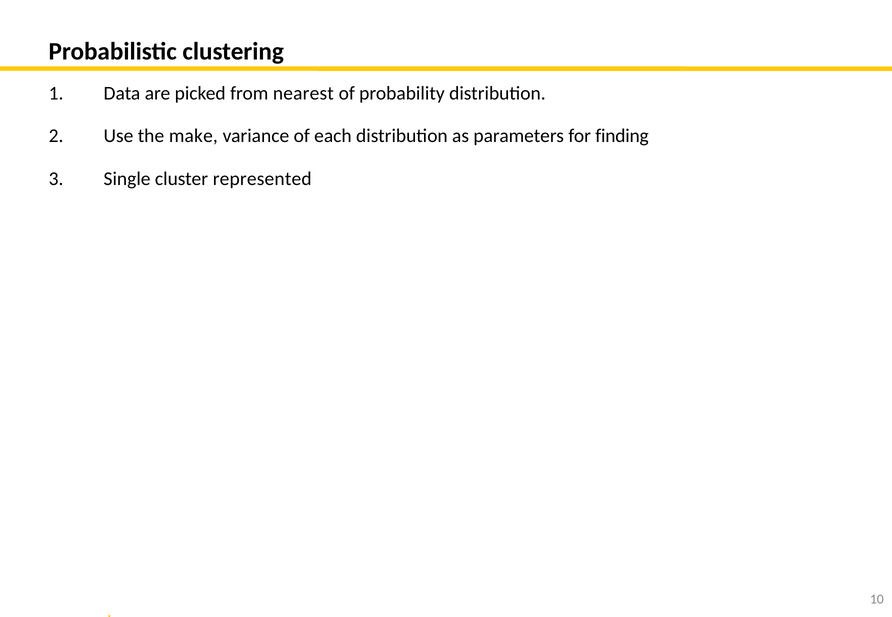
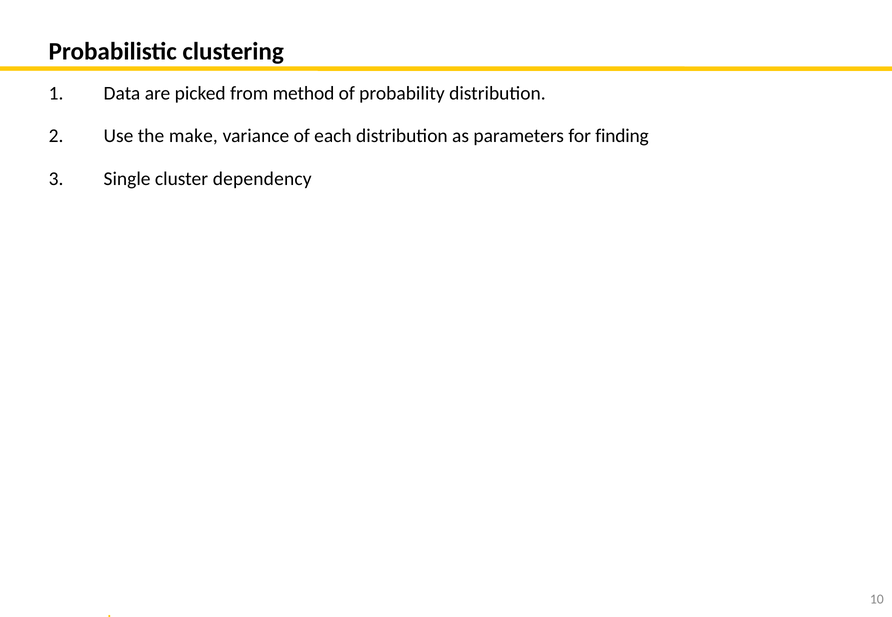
nearest: nearest -> method
represented: represented -> dependency
